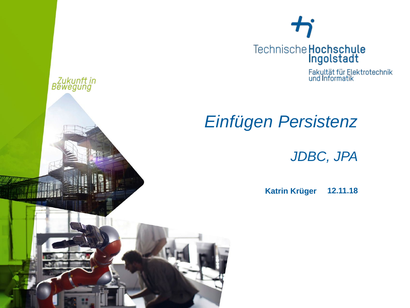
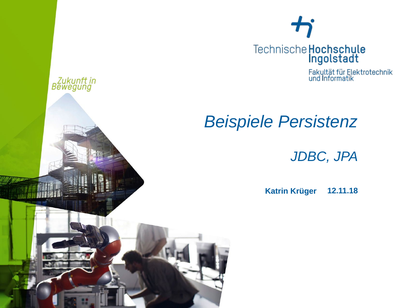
Einfügen: Einfügen -> Beispiele
